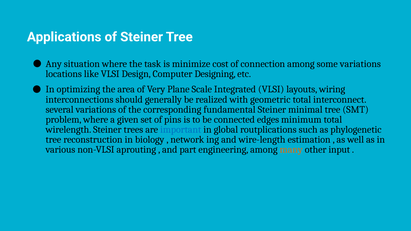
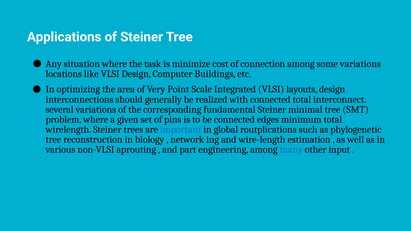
Designing: Designing -> Buildings
Plane: Plane -> Point
layouts wiring: wiring -> design
with geometric: geometric -> connected
many colour: orange -> blue
